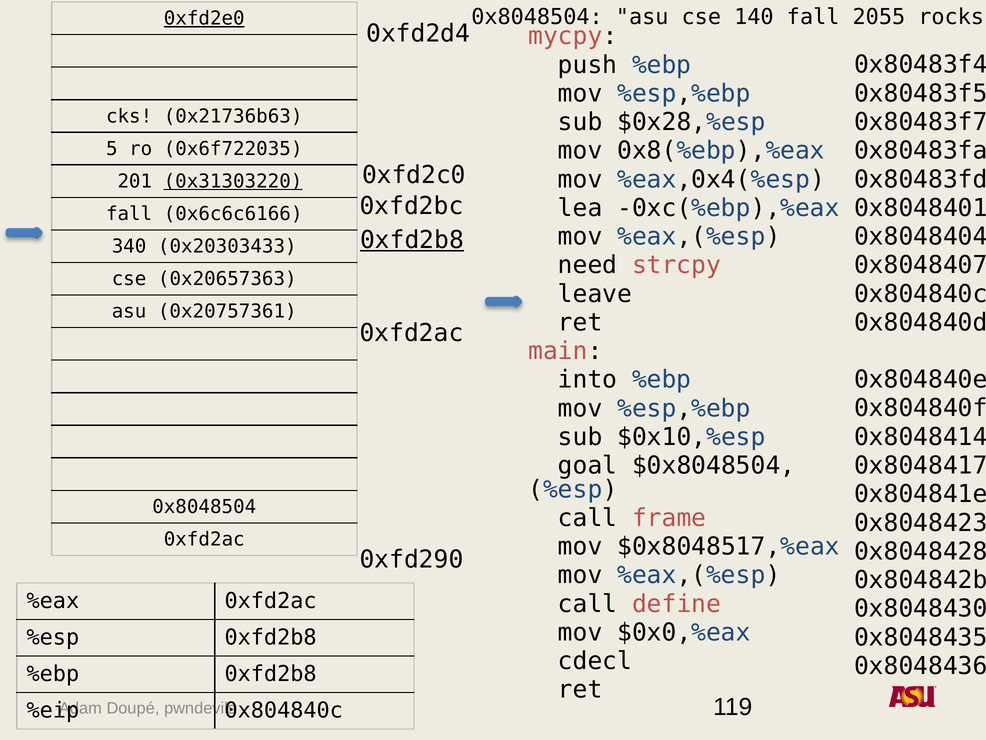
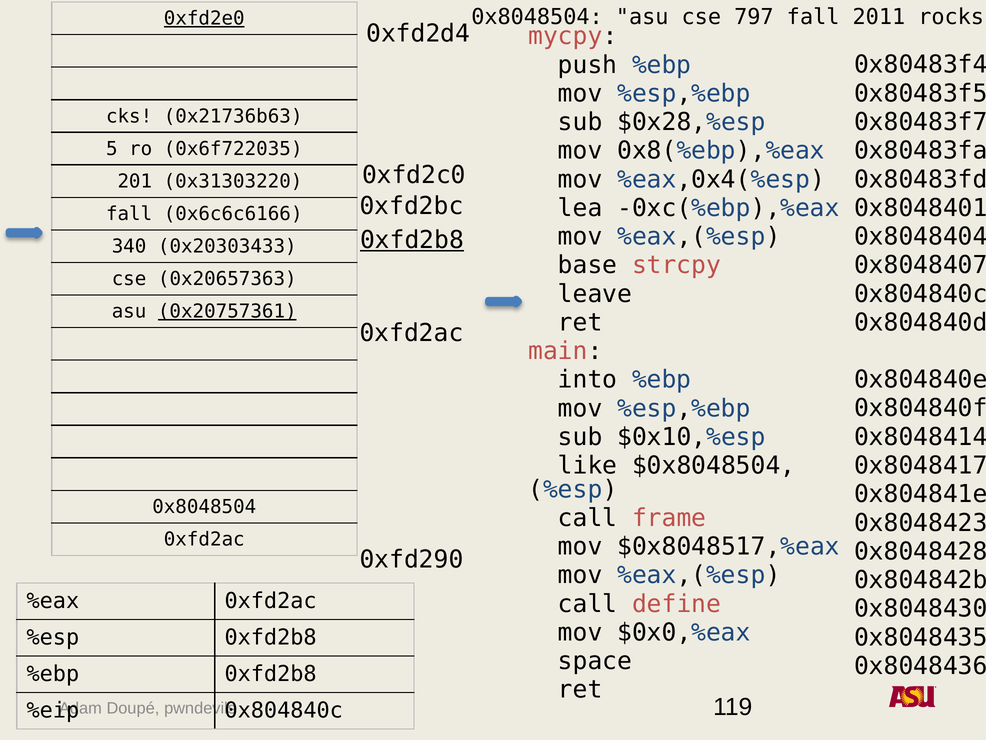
140: 140 -> 797
2055: 2055 -> 2011
0x31303220 underline: present -> none
need: need -> base
0x20757361 underline: none -> present
goal: goal -> like
cdecl: cdecl -> space
